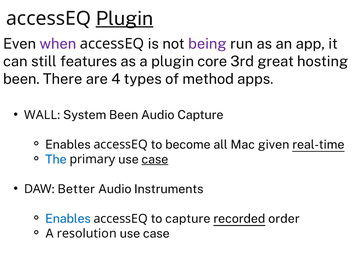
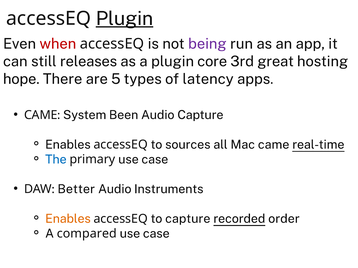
when colour: purple -> red
features: features -> releases
been at (21, 79): been -> hope
4: 4 -> 5
method: method -> latency
WALL at (41, 115): WALL -> CAME
become: become -> sources
Mac given: given -> came
case at (155, 160) underline: present -> none
Enables at (68, 219) colour: blue -> orange
resolution: resolution -> compared
